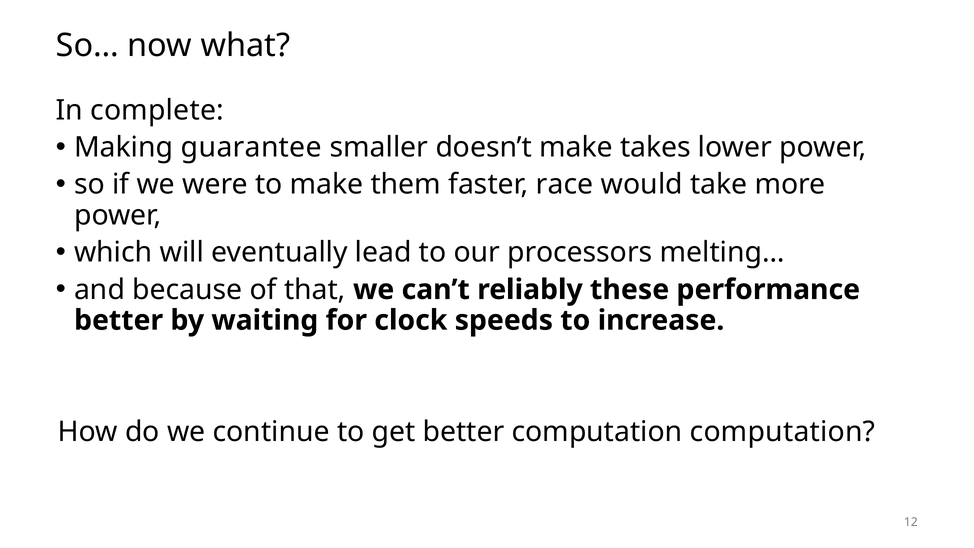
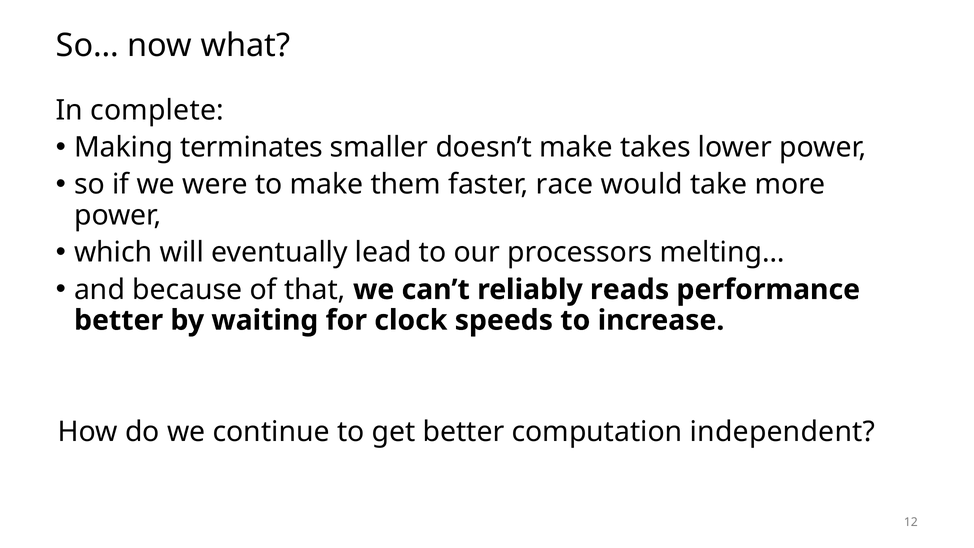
guarantee: guarantee -> terminates
these: these -> reads
computation computation: computation -> independent
